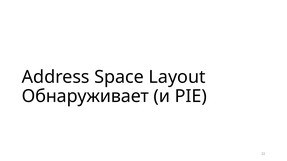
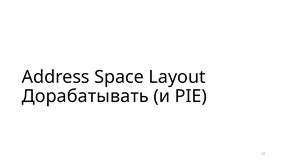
Обнаруживает: Обнаруживает -> Дорабатывать
